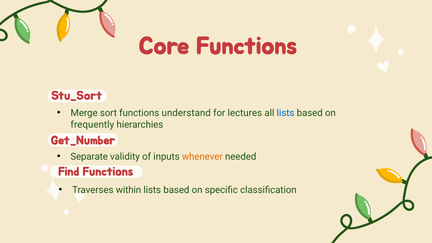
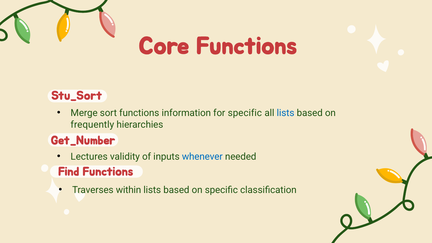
understand: understand -> information
for lectures: lectures -> specific
Separate: Separate -> Lectures
whenever colour: orange -> blue
